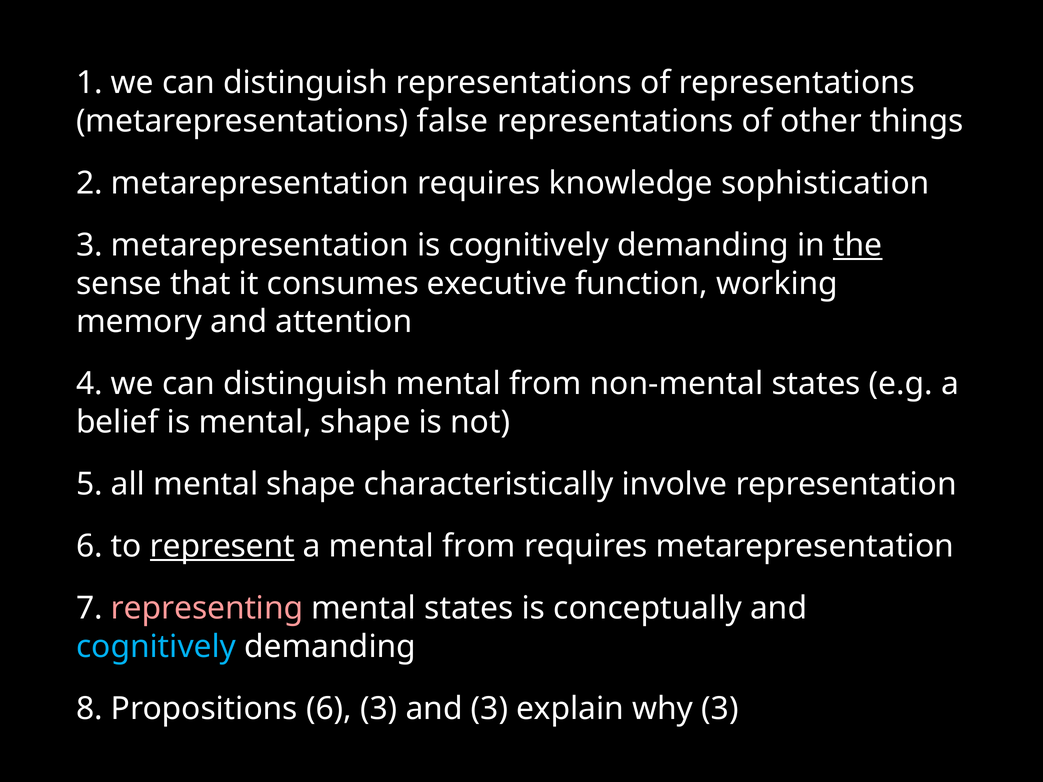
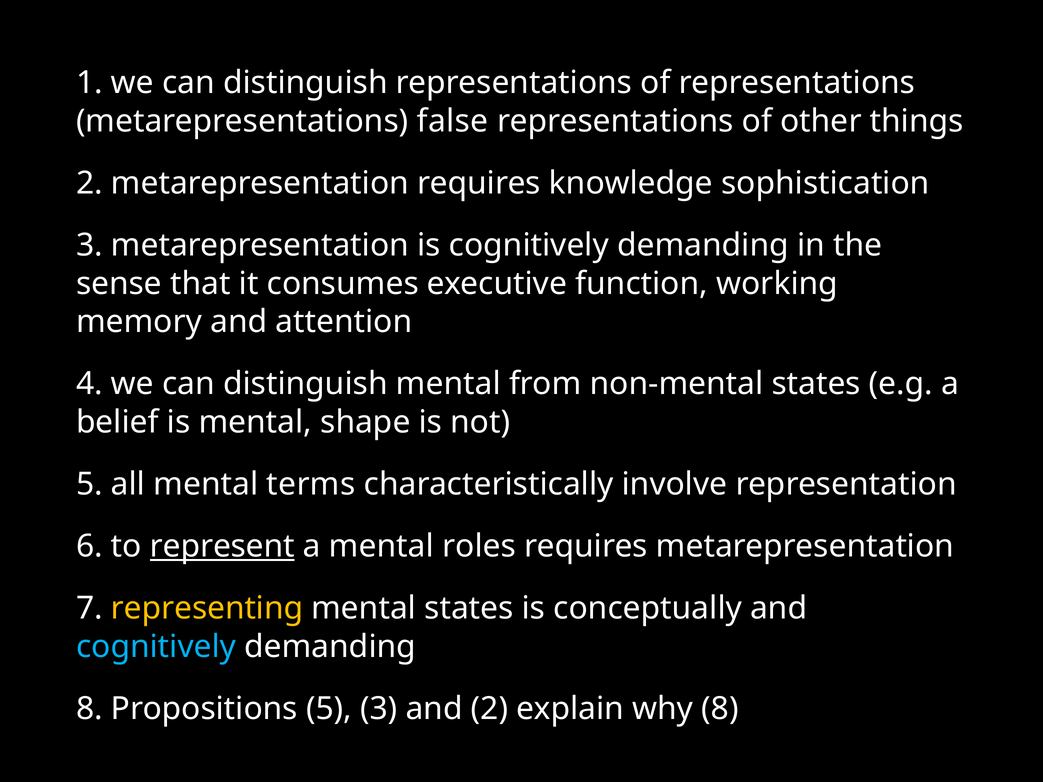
the underline: present -> none
all mental shape: shape -> terms
a mental from: from -> roles
representing colour: pink -> yellow
Propositions 6: 6 -> 5
and 3: 3 -> 2
why 3: 3 -> 8
